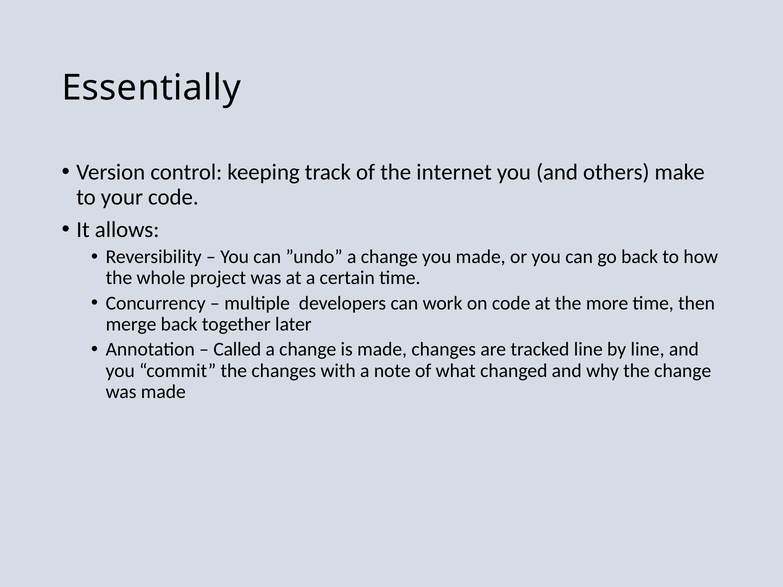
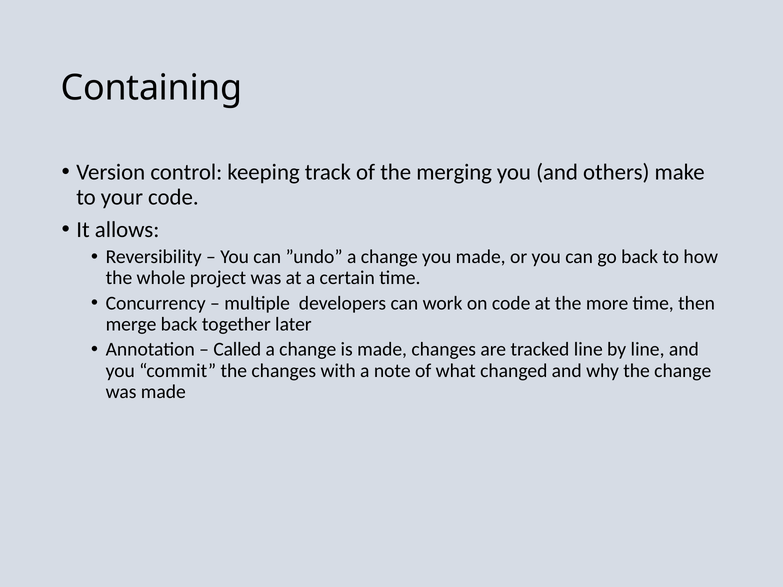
Essentially: Essentially -> Containing
internet: internet -> merging
